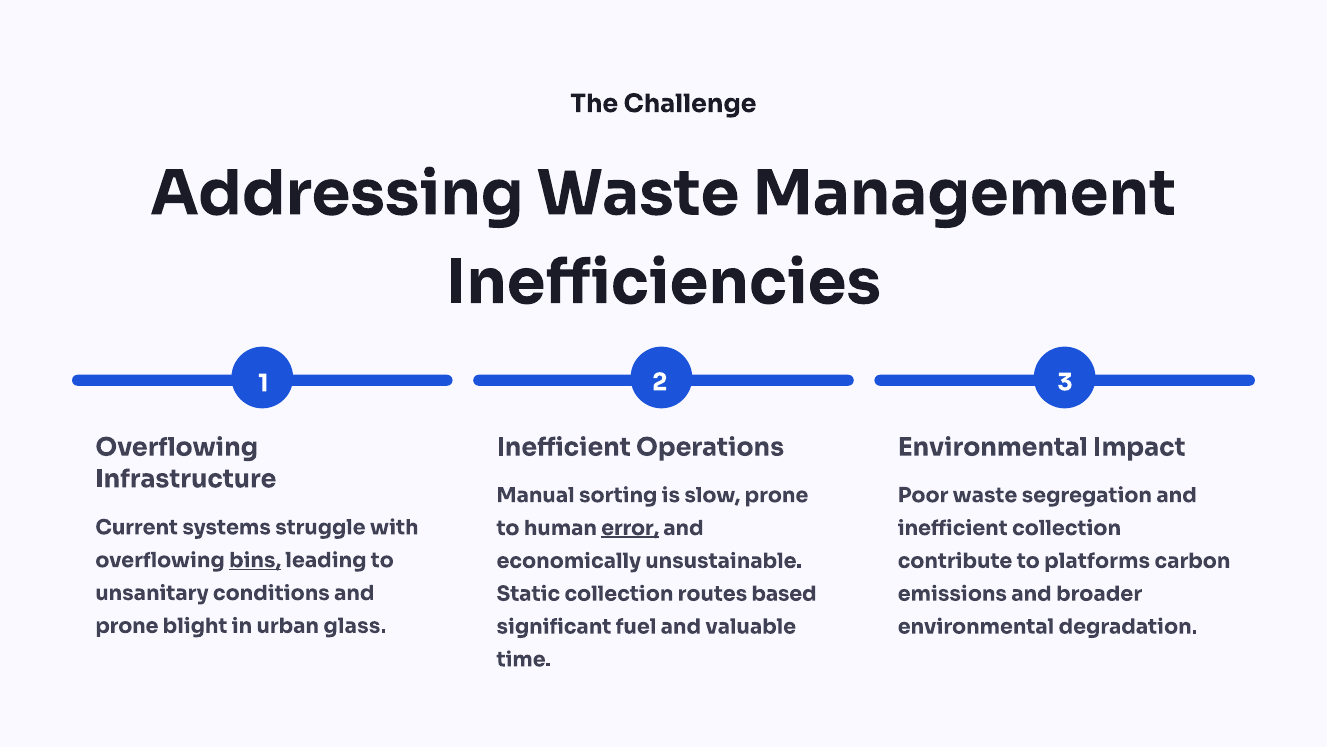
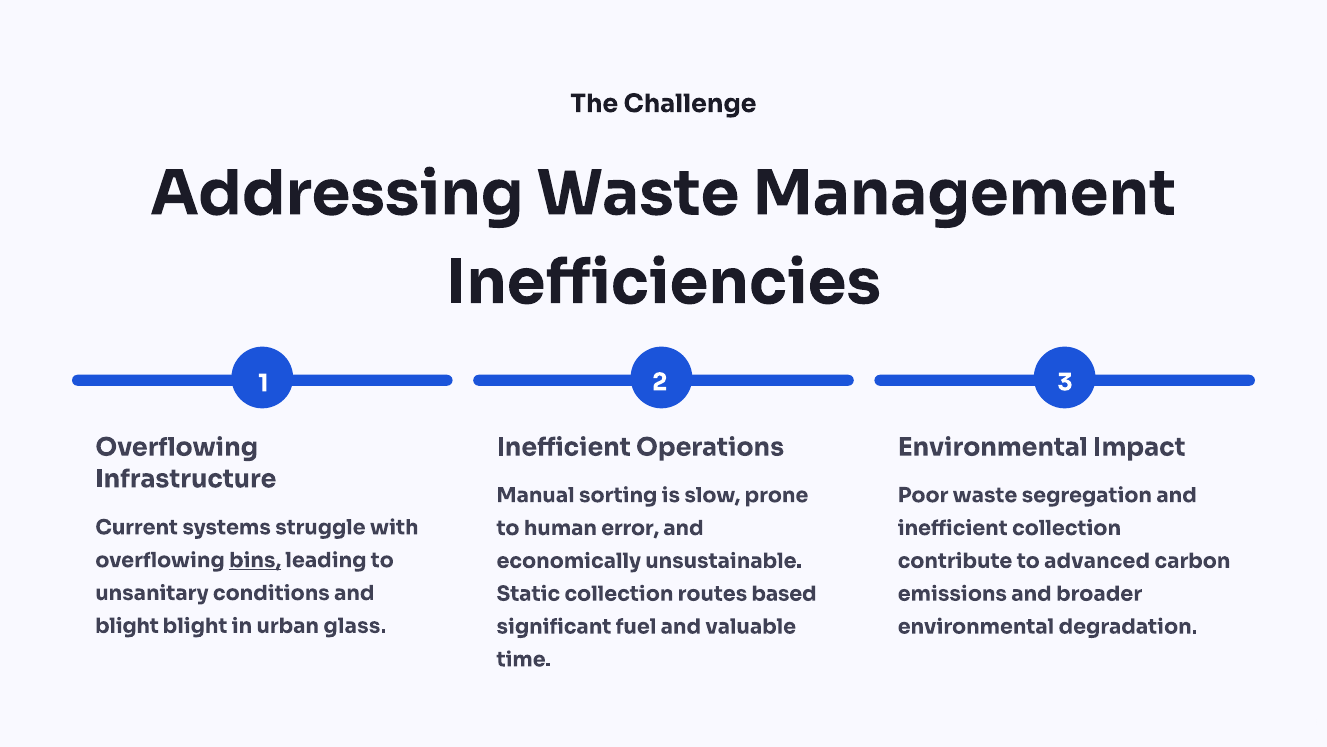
error underline: present -> none
platforms: platforms -> advanced
prone at (127, 626): prone -> blight
